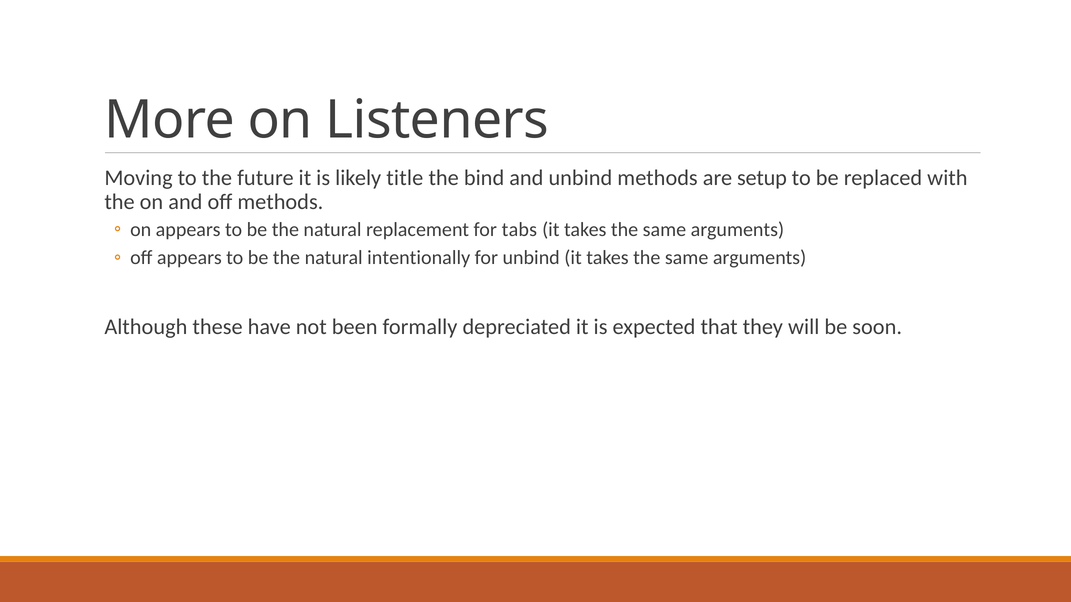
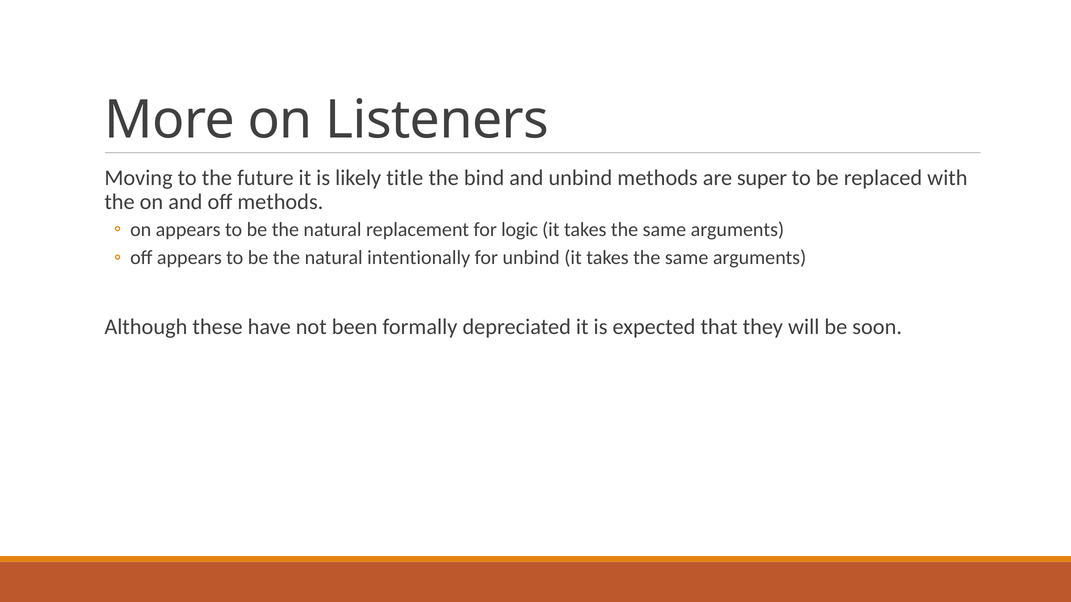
setup: setup -> super
tabs: tabs -> logic
